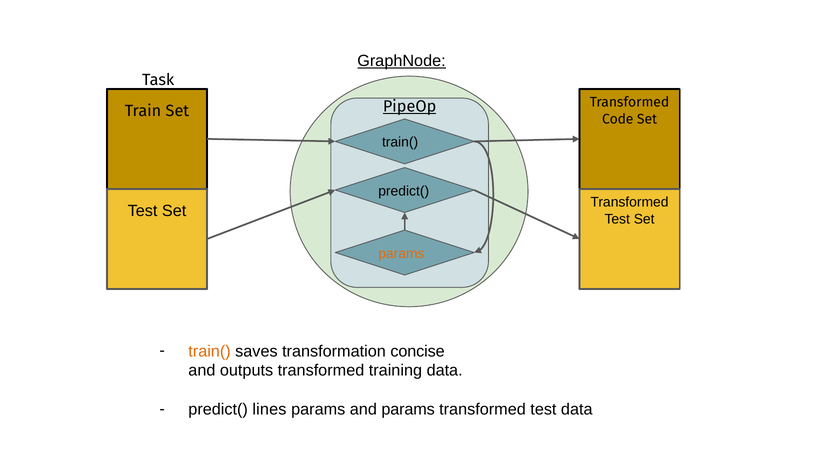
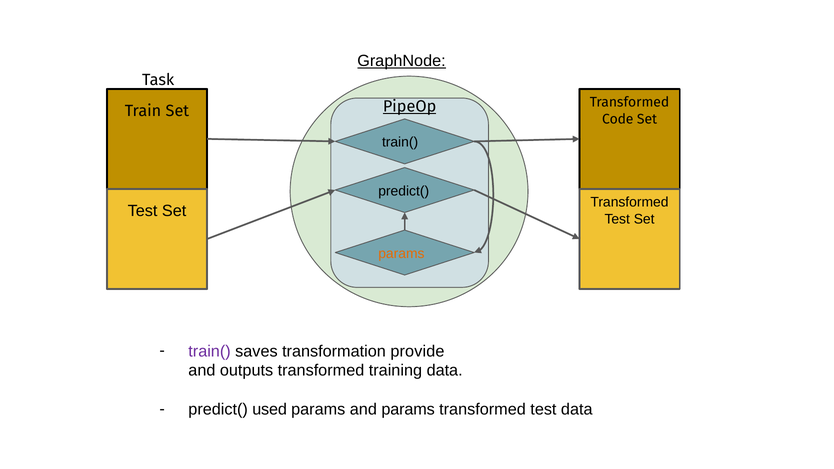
train( at (210, 351) colour: orange -> purple
concise: concise -> provide
lines: lines -> used
